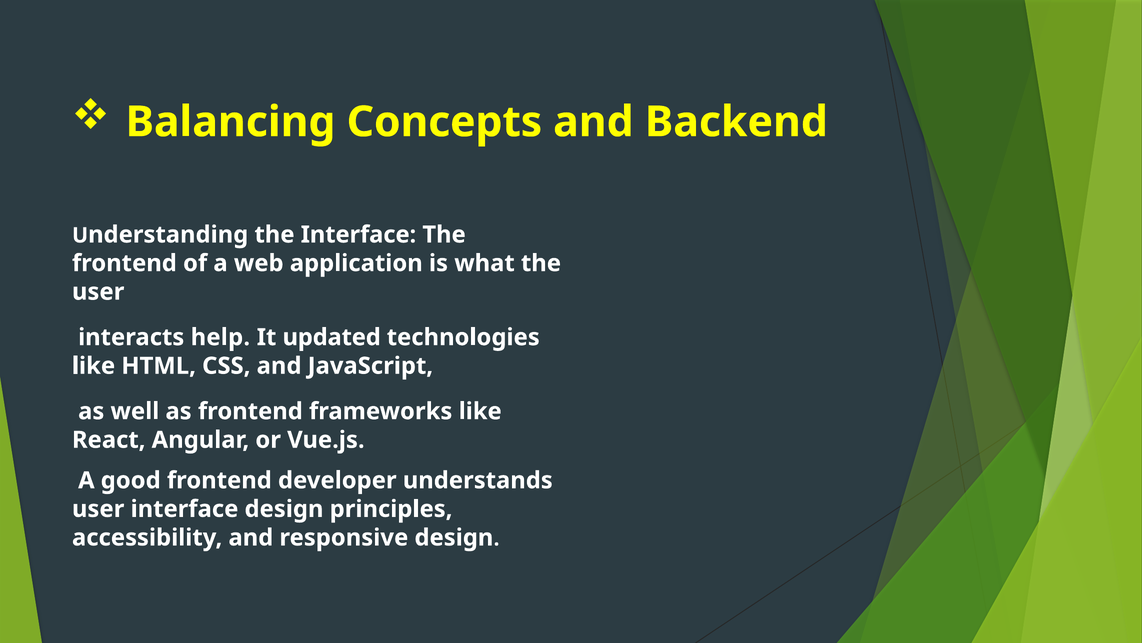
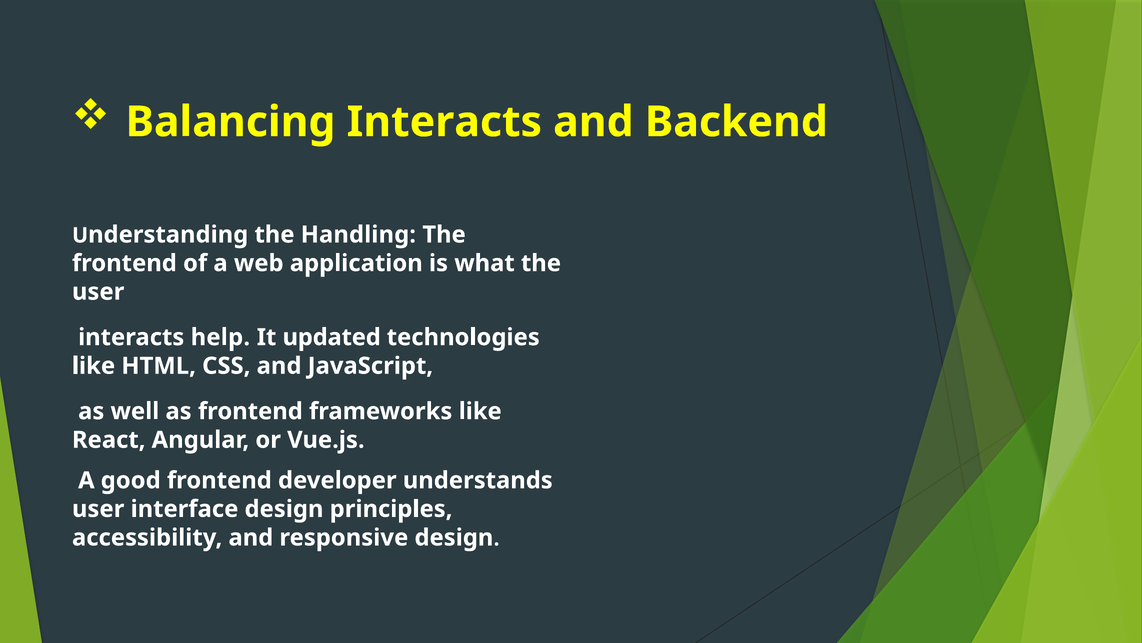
Balancing Concepts: Concepts -> Interacts
the Interface: Interface -> Handling
